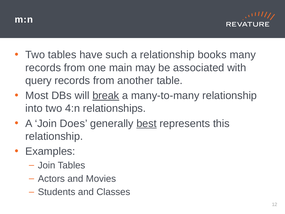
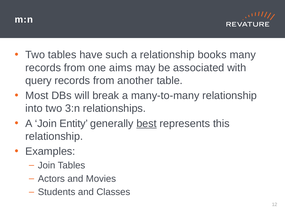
main: main -> aims
break underline: present -> none
4:n: 4:n -> 3:n
Does: Does -> Entity
